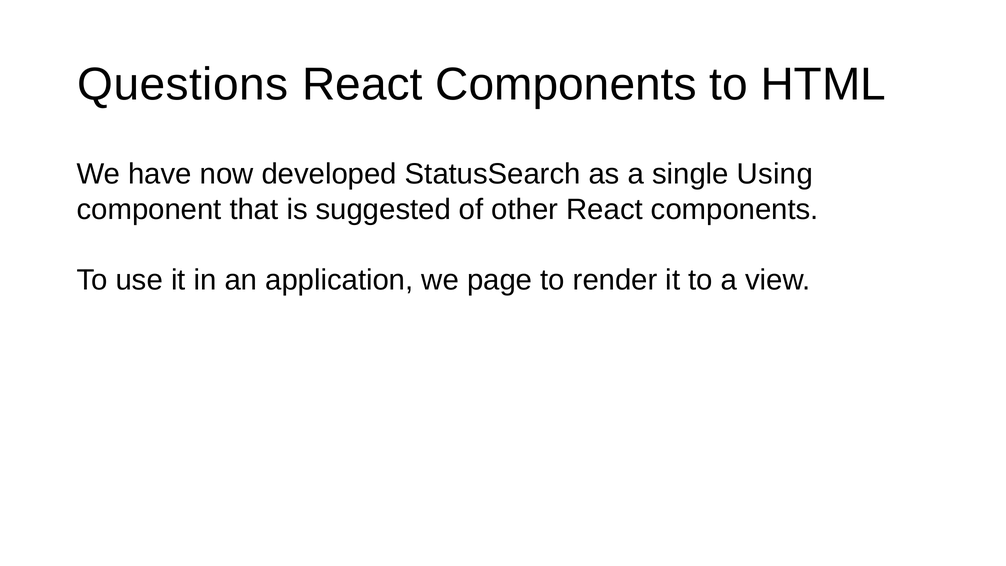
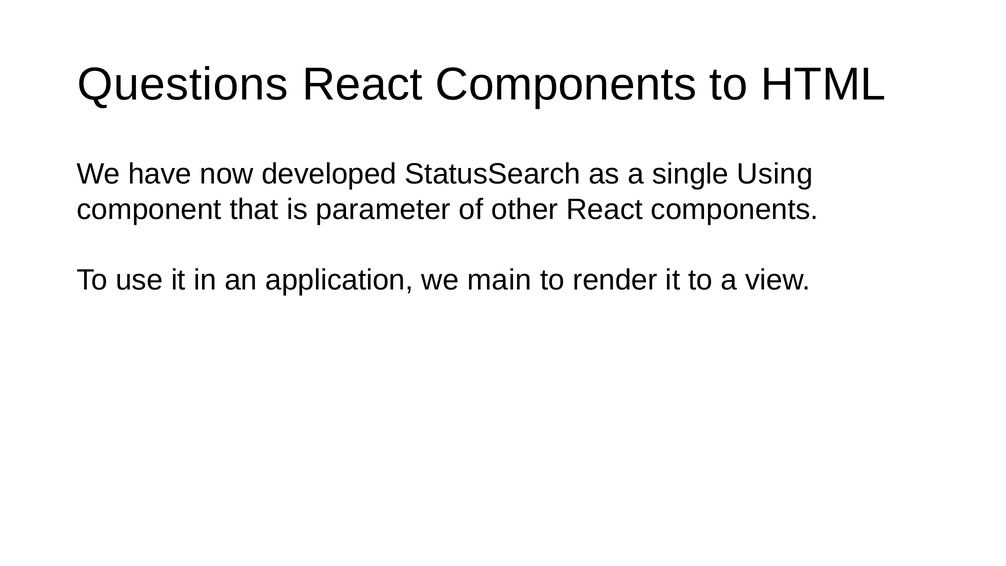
suggested: suggested -> parameter
page: page -> main
